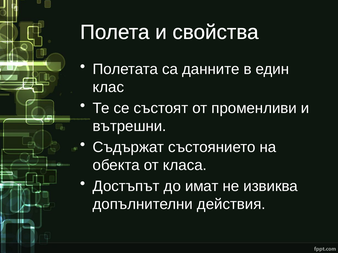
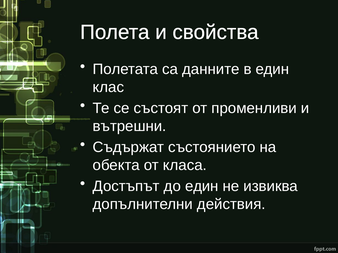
до имат: имат -> един
